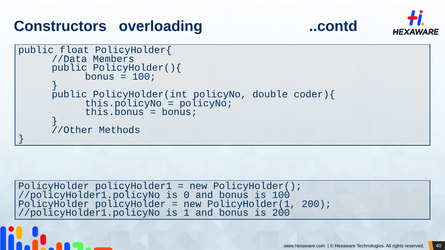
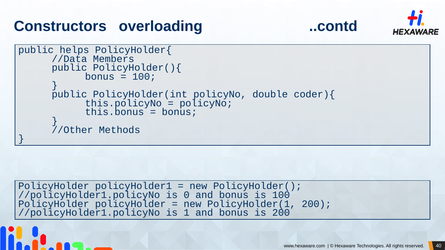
float: float -> helps
